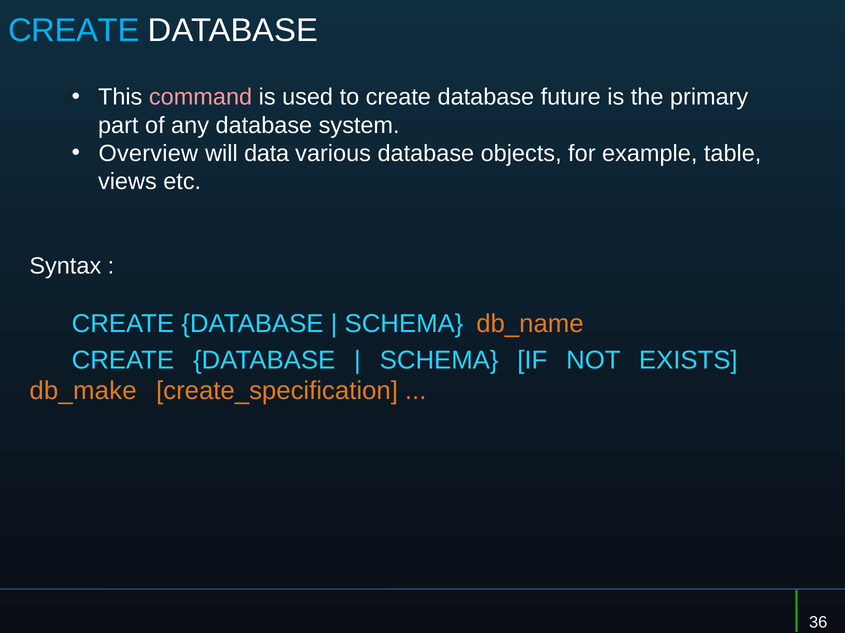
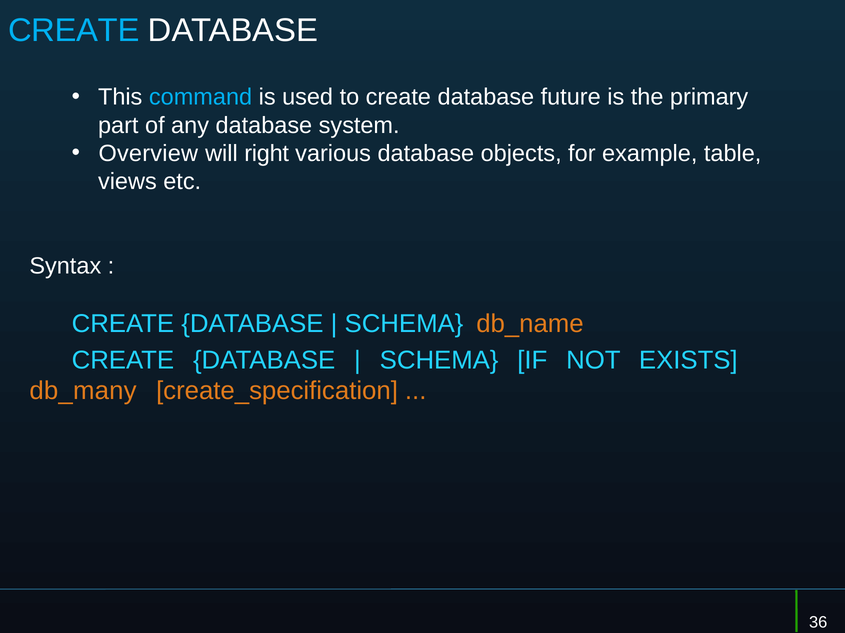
command colour: pink -> light blue
data: data -> right
db_make: db_make -> db_many
